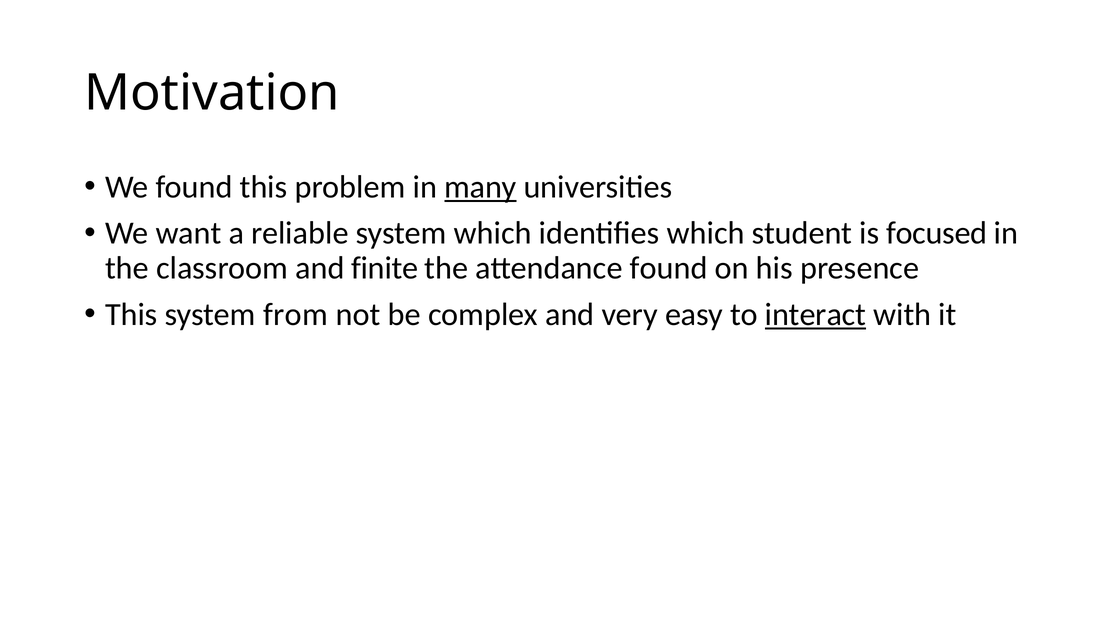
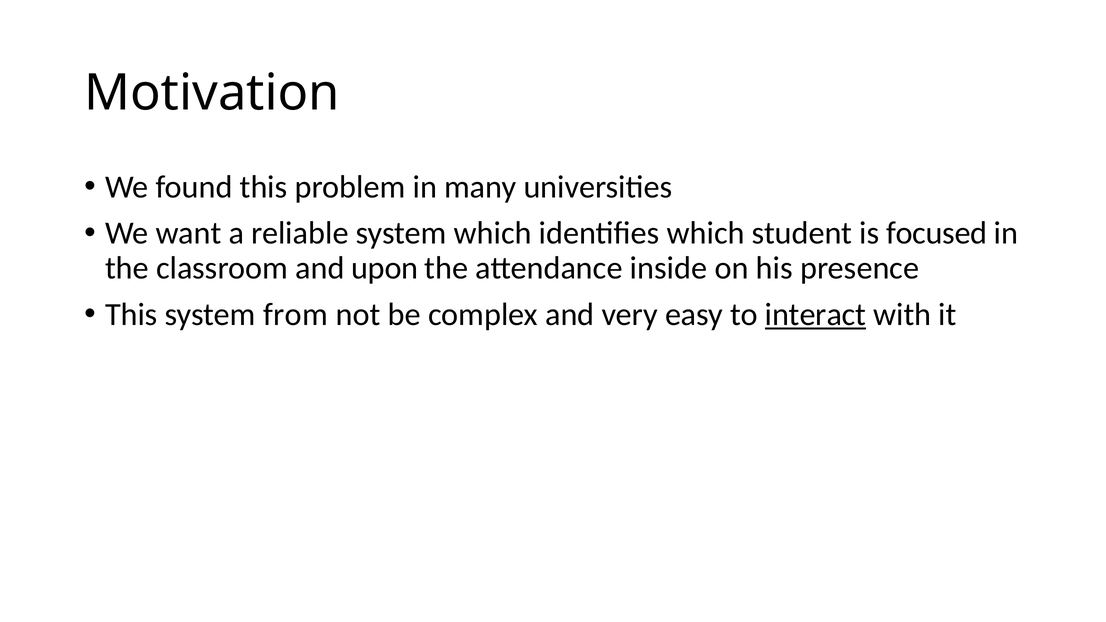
many underline: present -> none
finite: finite -> upon
attendance found: found -> inside
